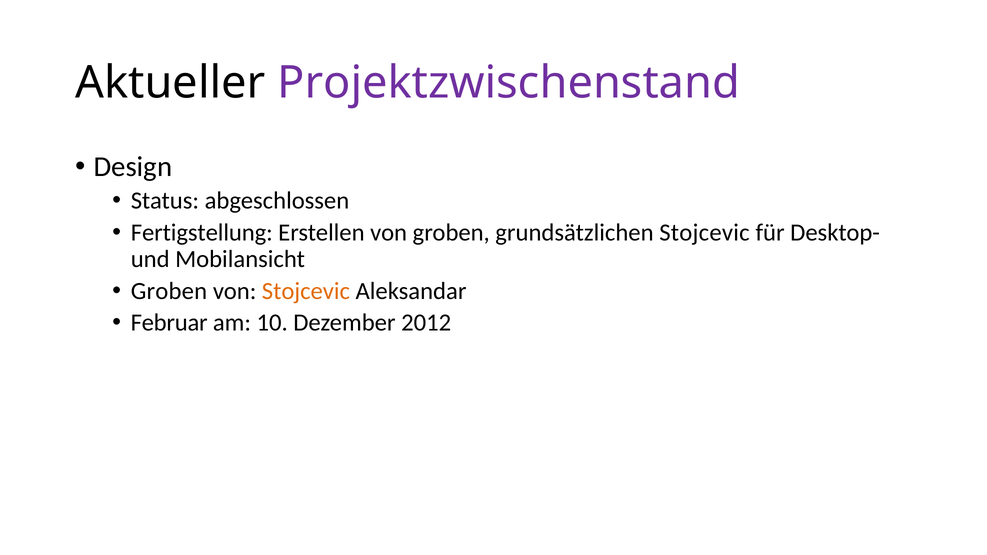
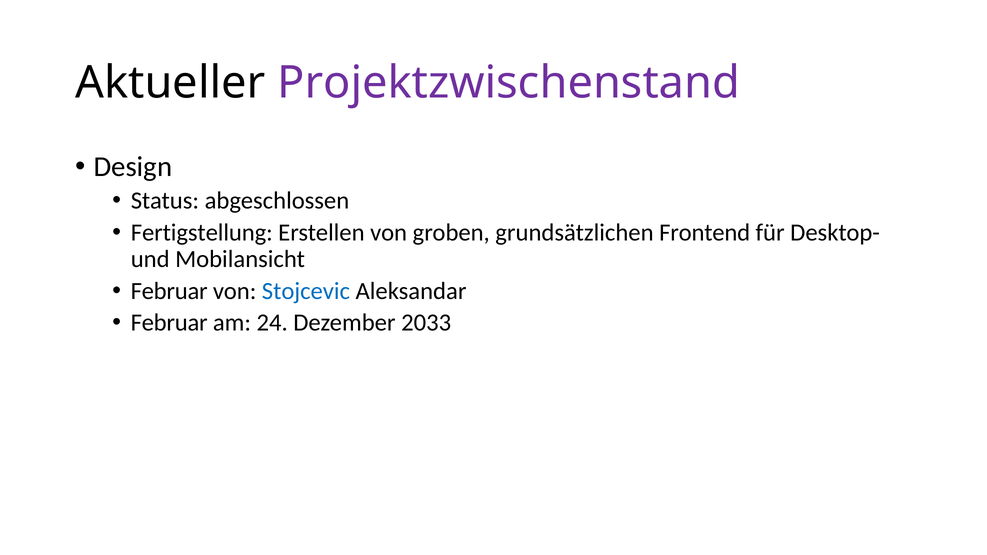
grundsätzlichen Stojcevic: Stojcevic -> Frontend
Groben at (169, 291): Groben -> Februar
Stojcevic at (306, 291) colour: orange -> blue
10: 10 -> 24
2012: 2012 -> 2033
